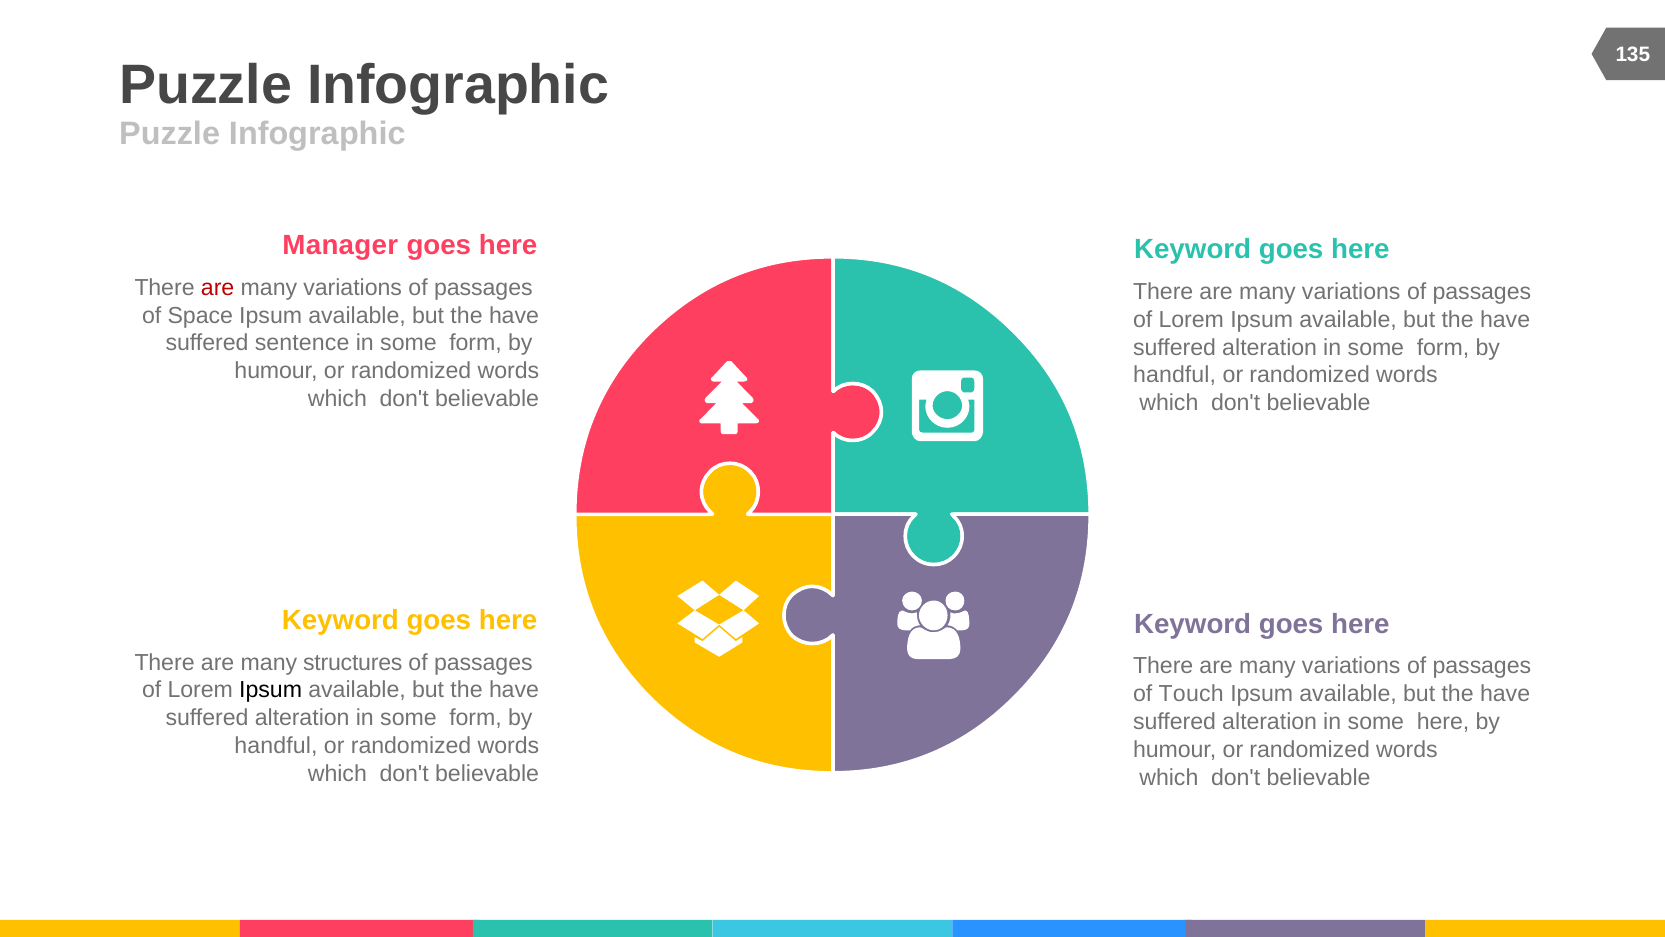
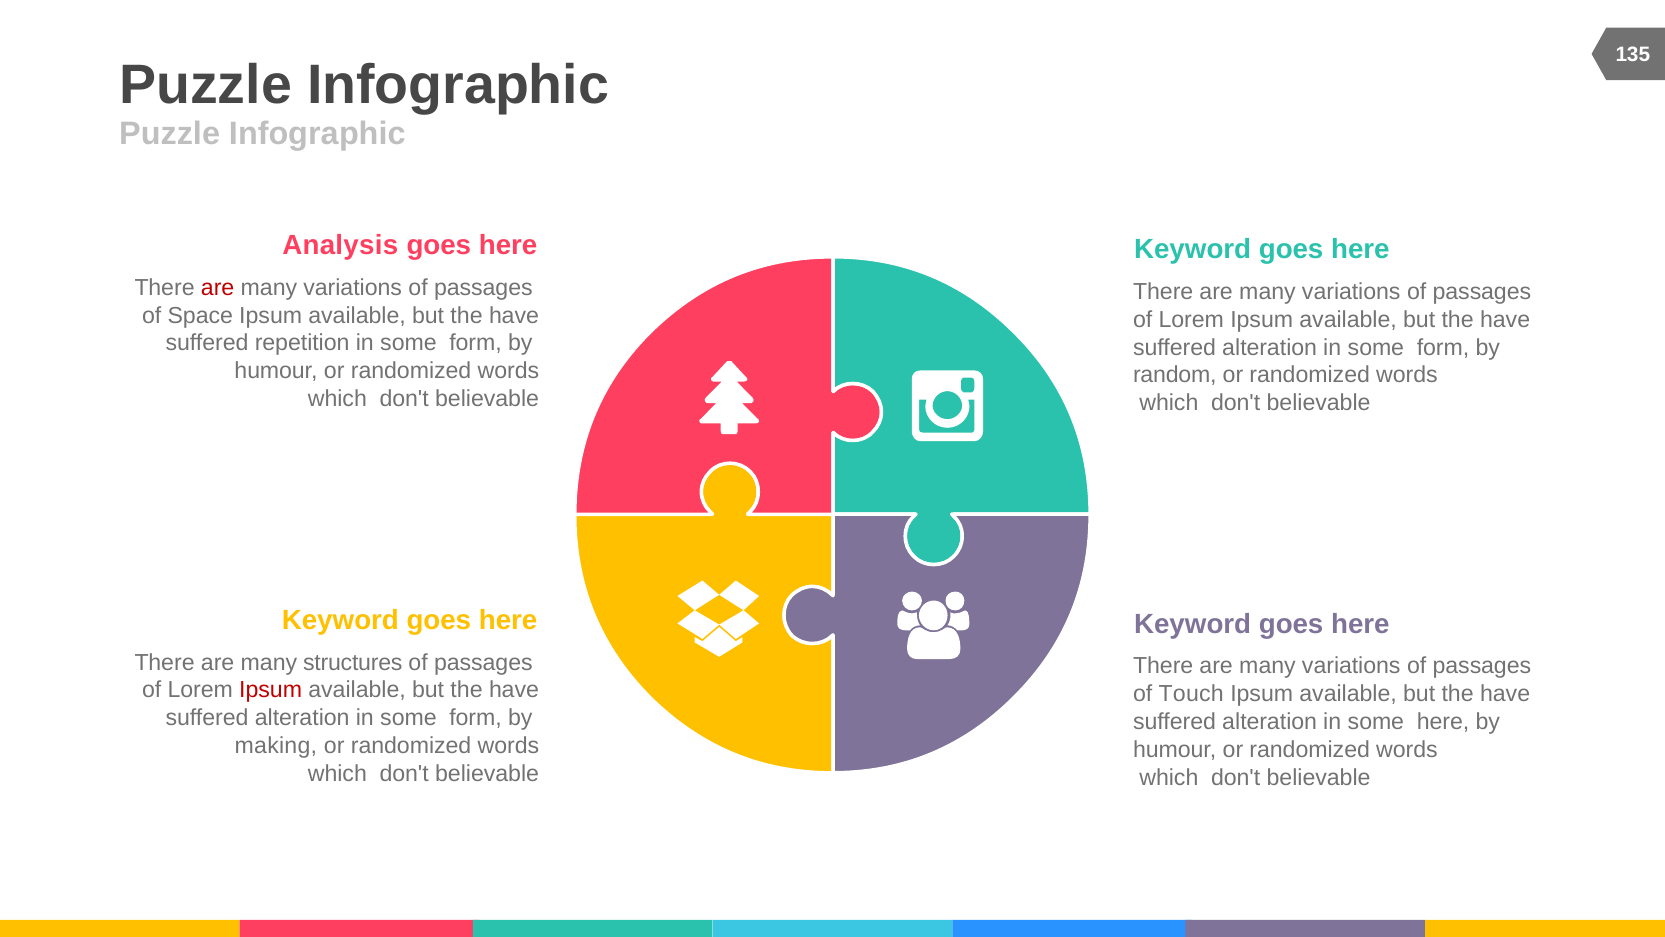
Manager: Manager -> Analysis
sentence: sentence -> repetition
handful at (1175, 375): handful -> random
Ipsum at (271, 690) colour: black -> red
handful at (276, 745): handful -> making
